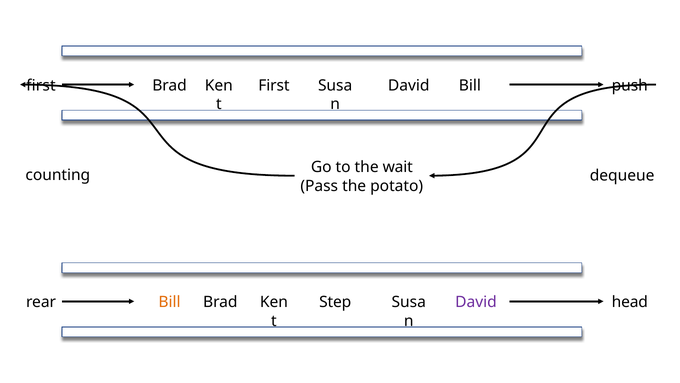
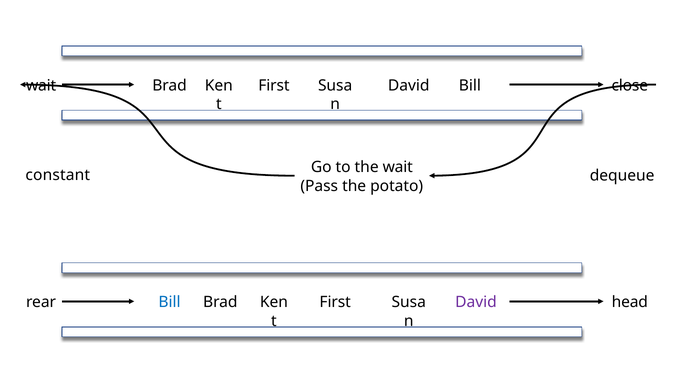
first at (41, 85): first -> wait
push: push -> close
counting: counting -> constant
Bill at (170, 302) colour: orange -> blue
Brad Step: Step -> First
